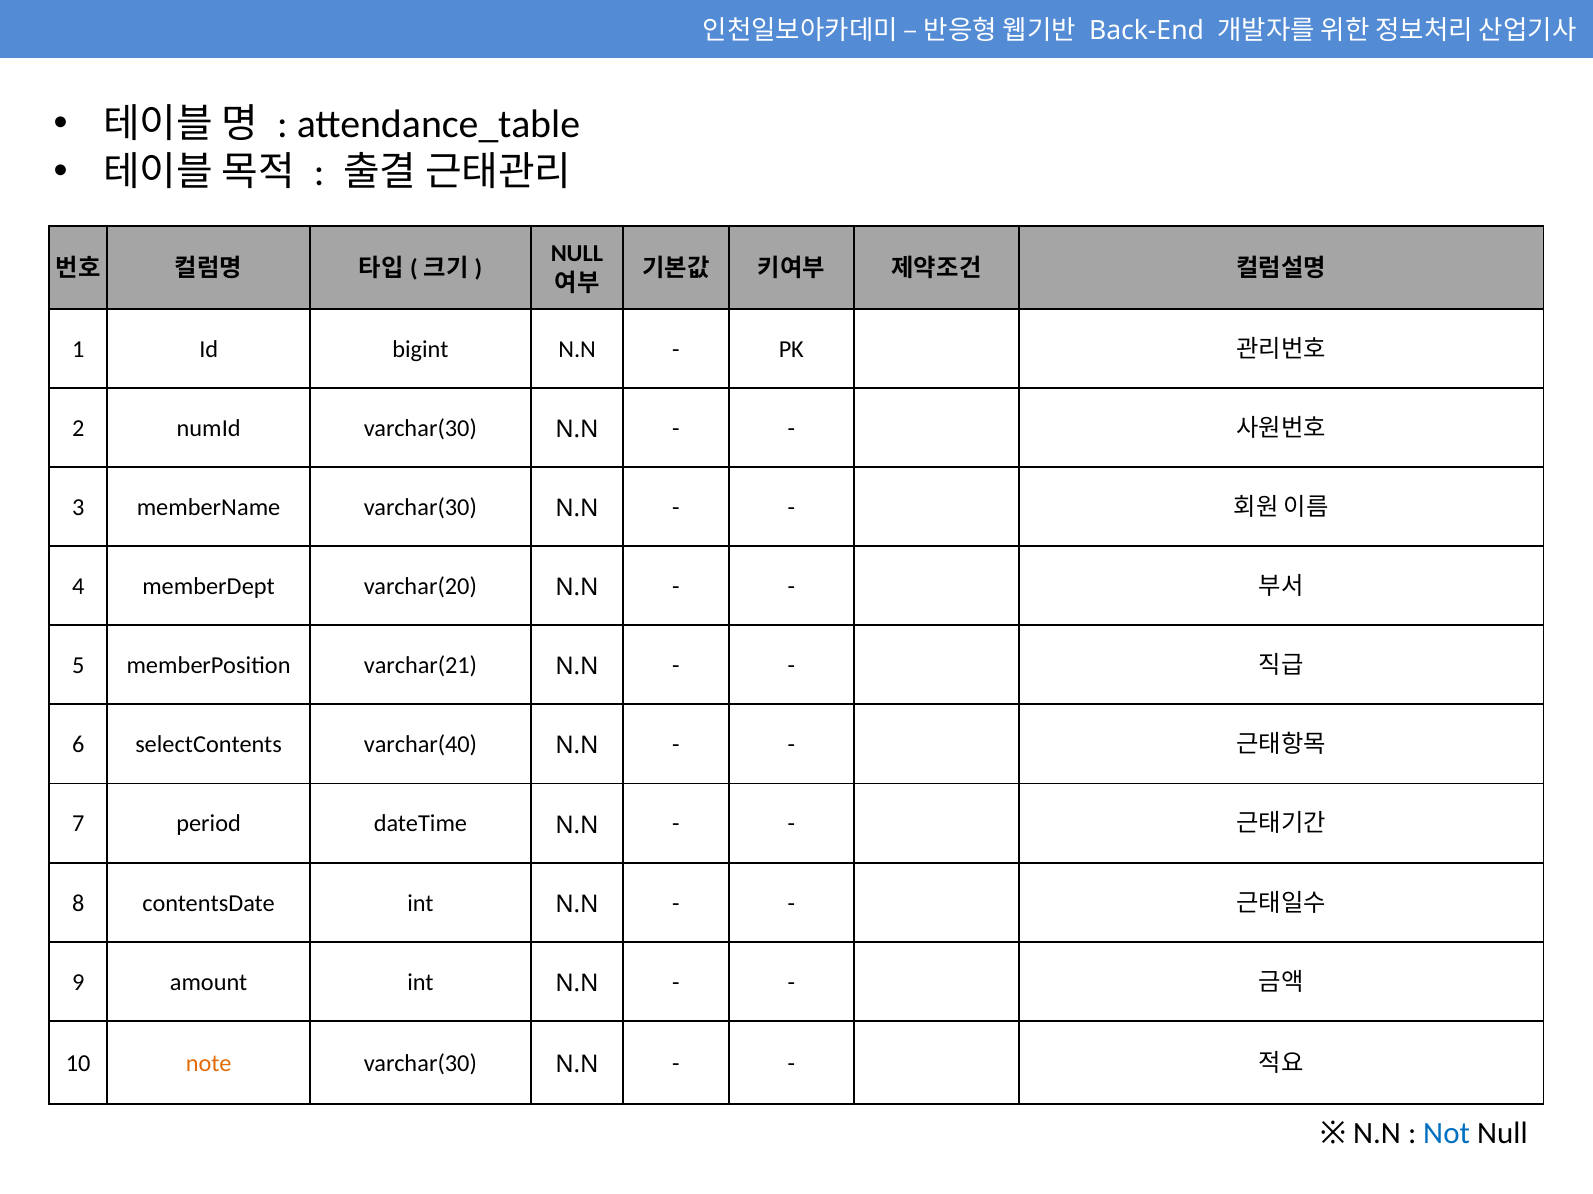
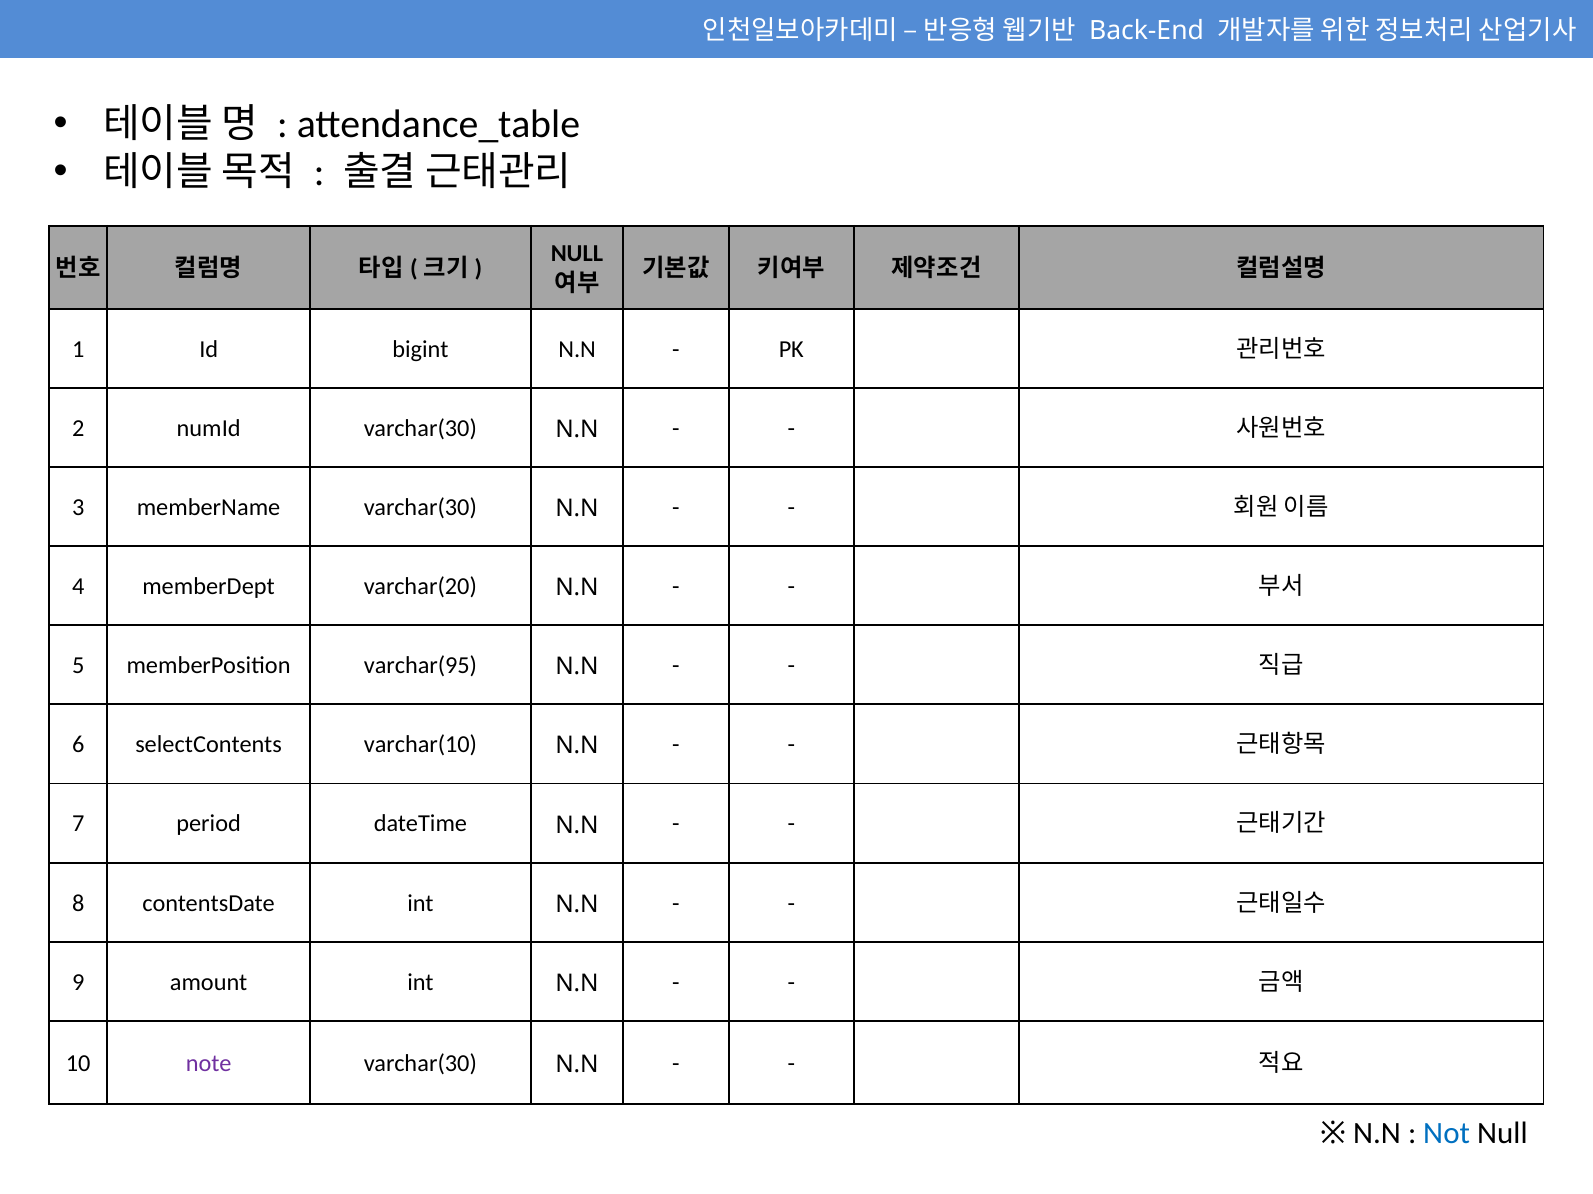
varchar(21: varchar(21 -> varchar(95
varchar(40: varchar(40 -> varchar(10
note colour: orange -> purple
